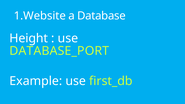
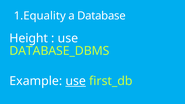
1.Website: 1.Website -> 1.Equality
DATABASE_PORT: DATABASE_PORT -> DATABASE_DBMS
use at (76, 81) underline: none -> present
